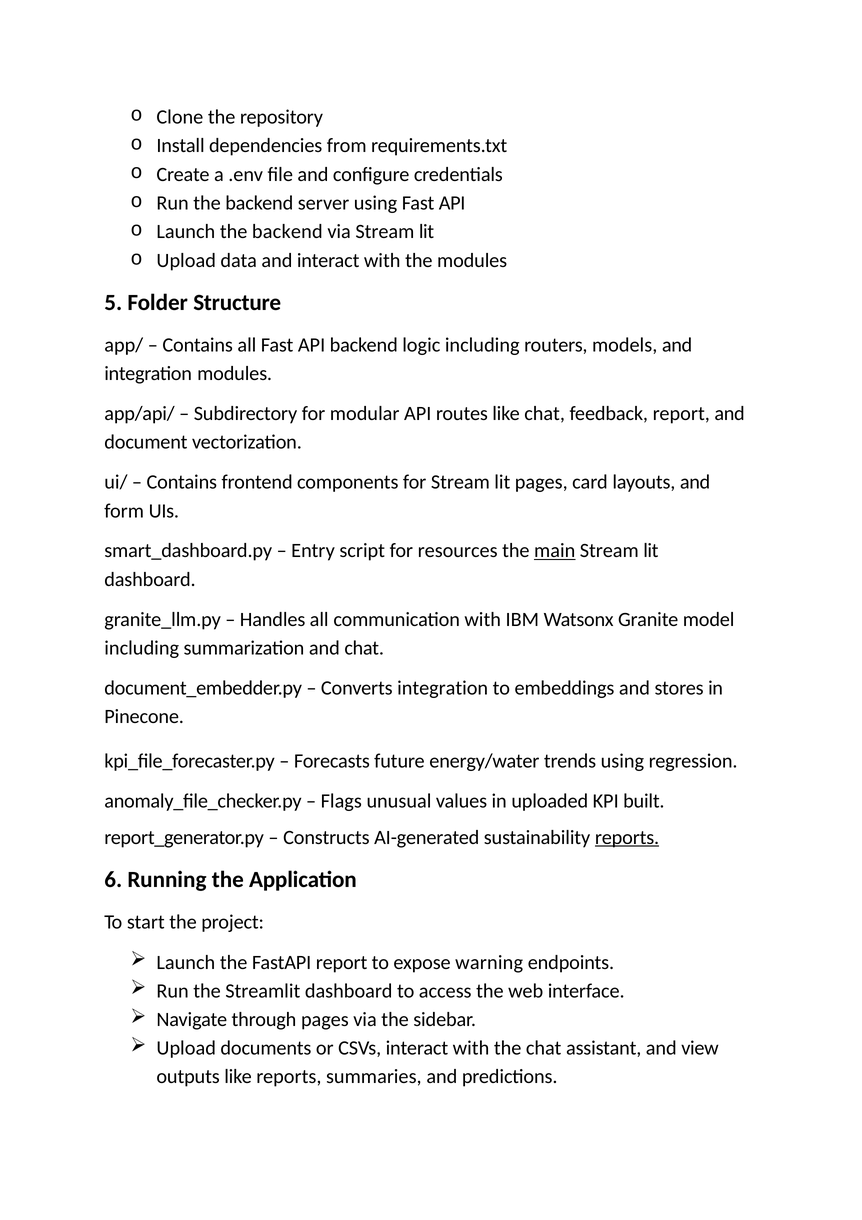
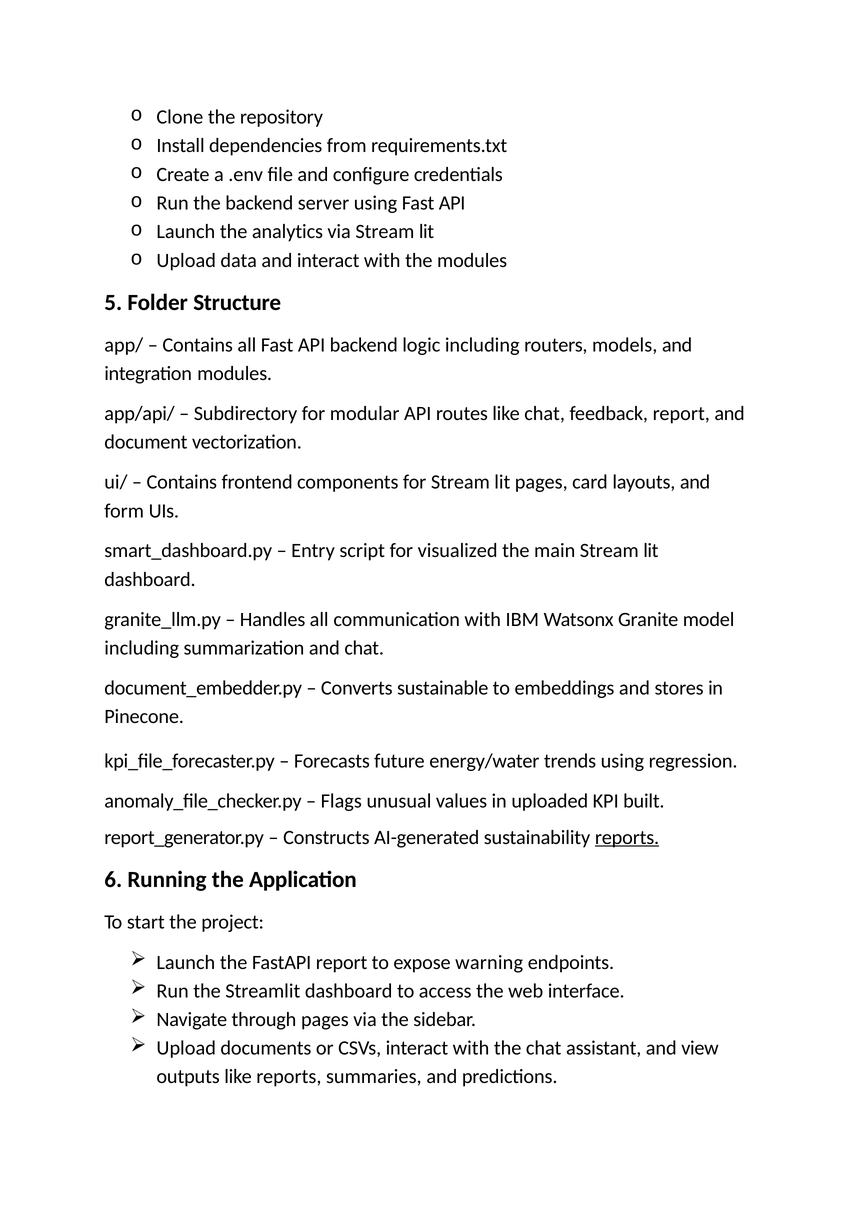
Launch the backend: backend -> analytics
resources: resources -> visualized
main underline: present -> none
Converts integration: integration -> sustainable
